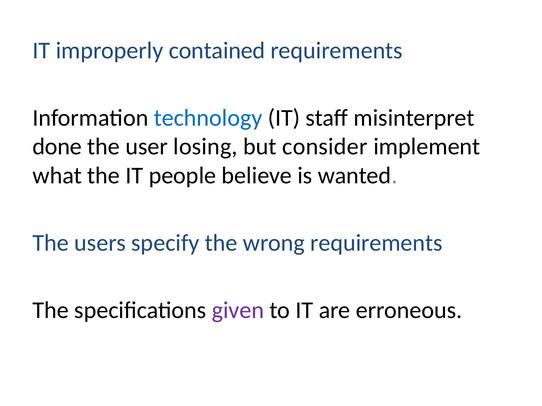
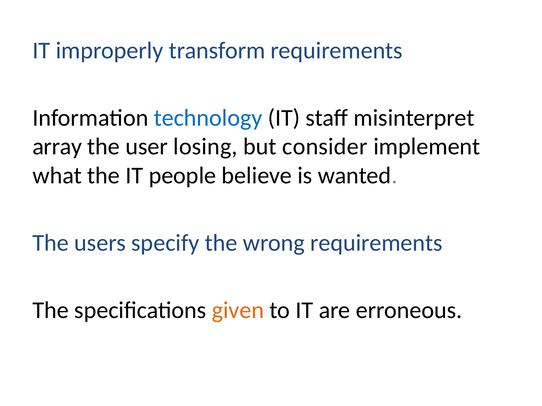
contained: contained -> transform
done: done -> array
given colour: purple -> orange
